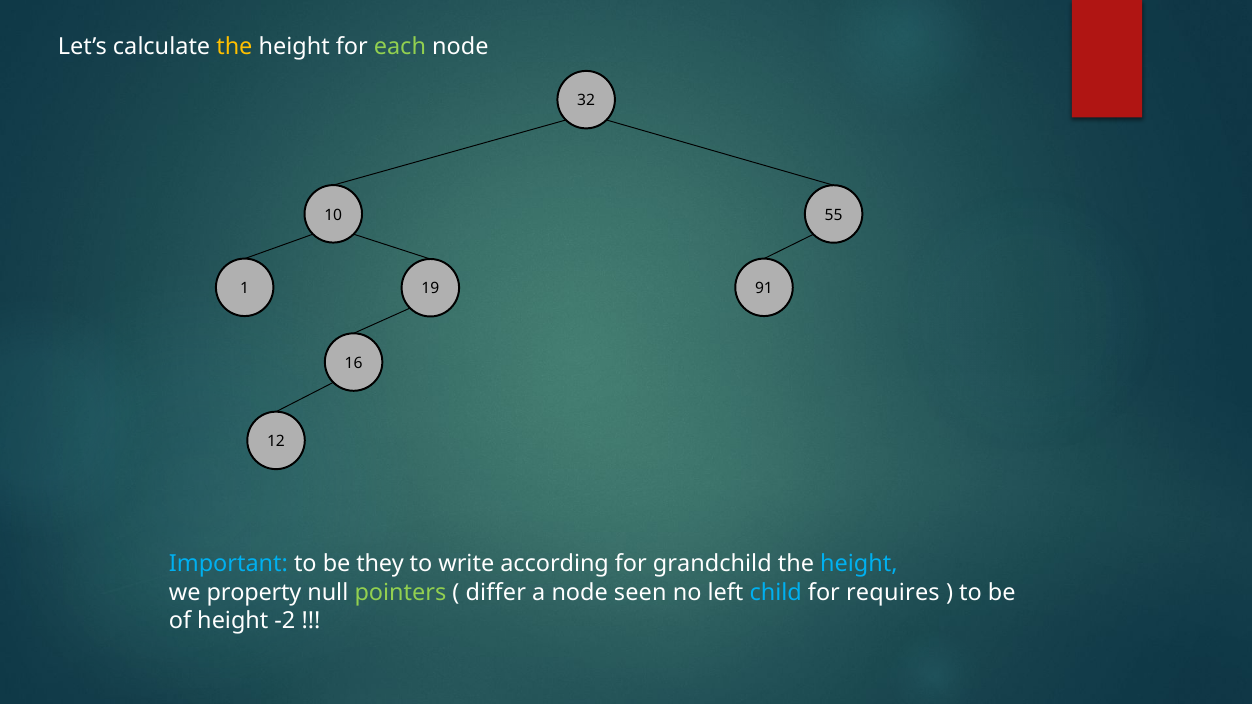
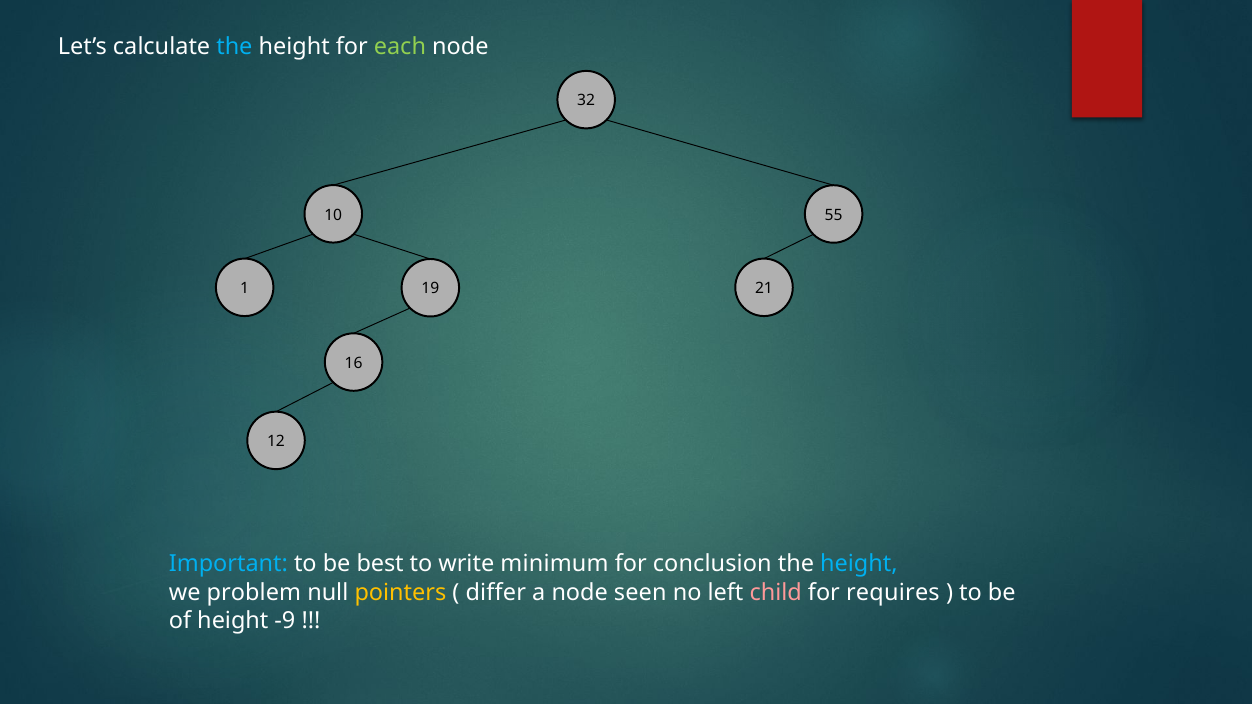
the at (234, 46) colour: yellow -> light blue
91: 91 -> 21
they: they -> best
according: according -> minimum
grandchild: grandchild -> conclusion
property: property -> problem
pointers colour: light green -> yellow
child colour: light blue -> pink
-2: -2 -> -9
